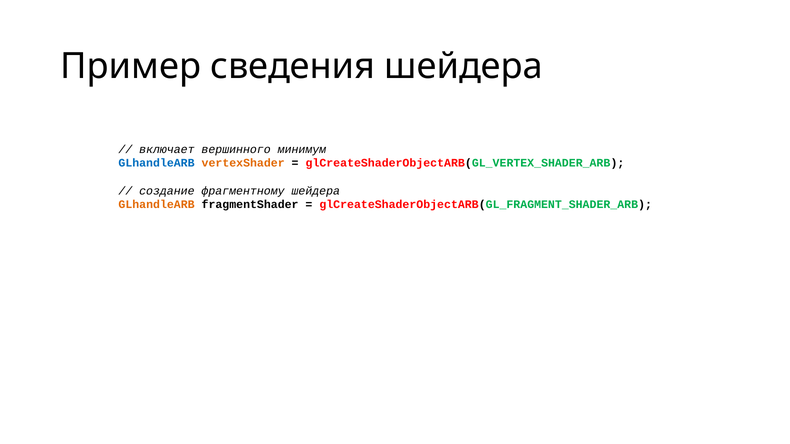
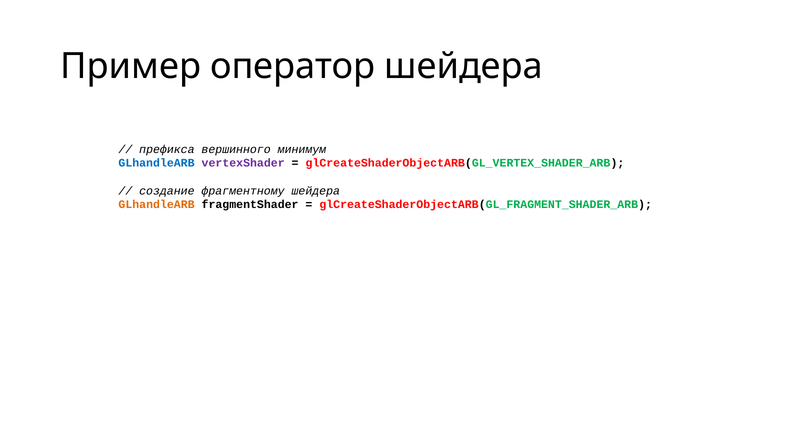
сведения: сведения -> оператор
включает: включает -> префикса
vertexShader colour: orange -> purple
